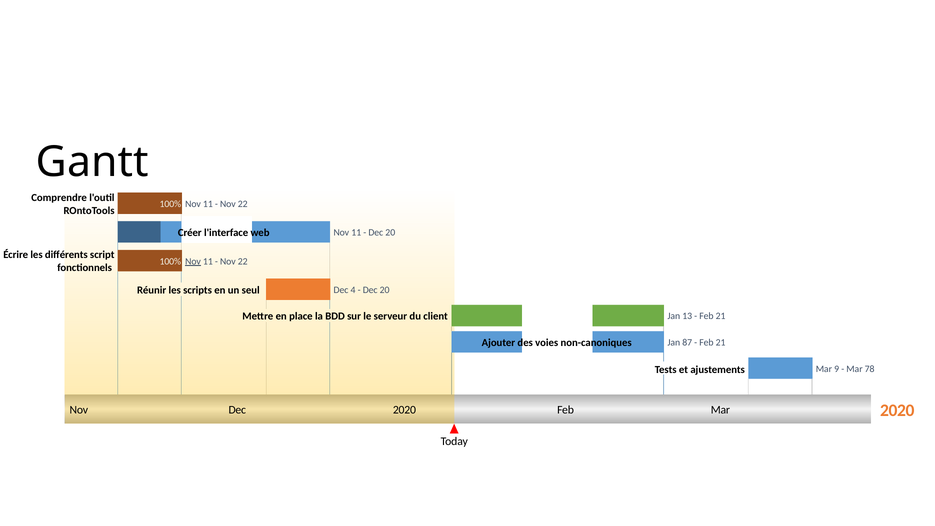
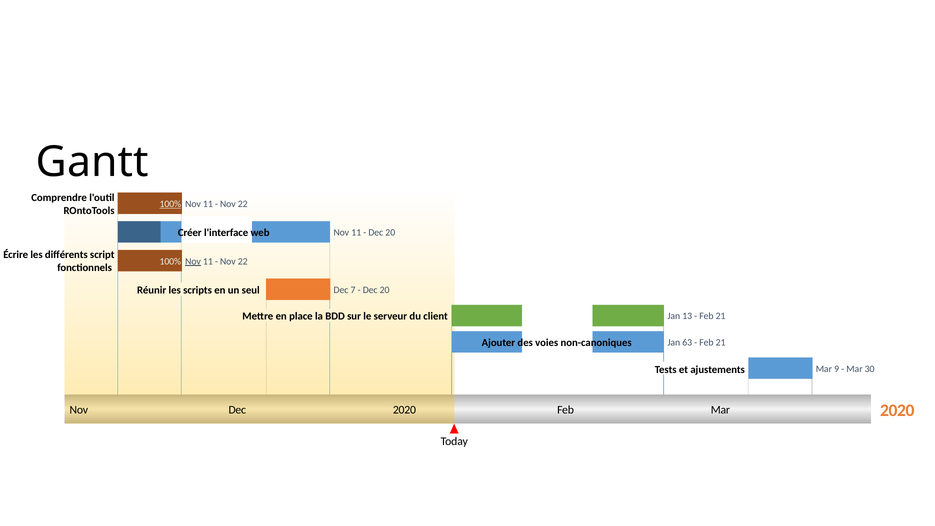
100% at (170, 204) underline: none -> present
4: 4 -> 7
87: 87 -> 63
78: 78 -> 30
